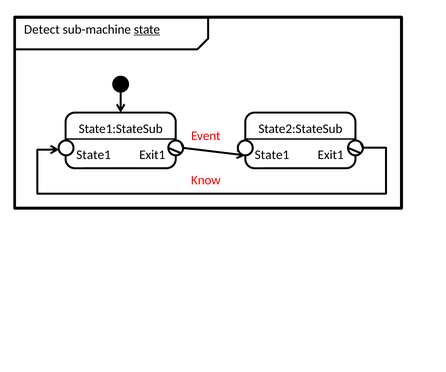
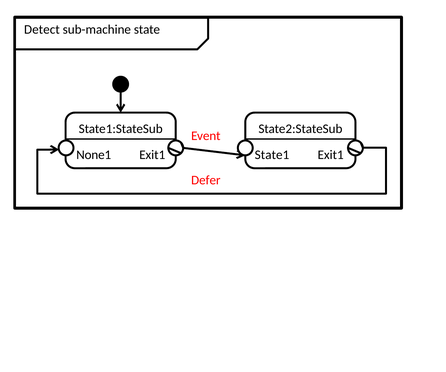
state underline: present -> none
State1 at (94, 155): State1 -> None1
Know: Know -> Defer
